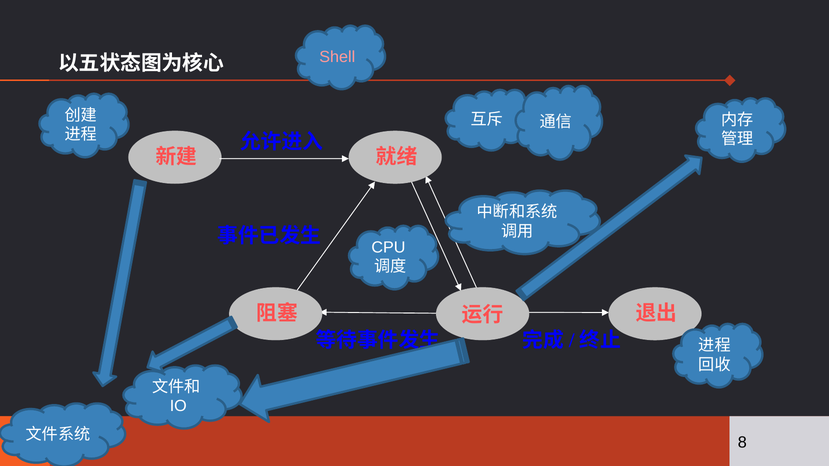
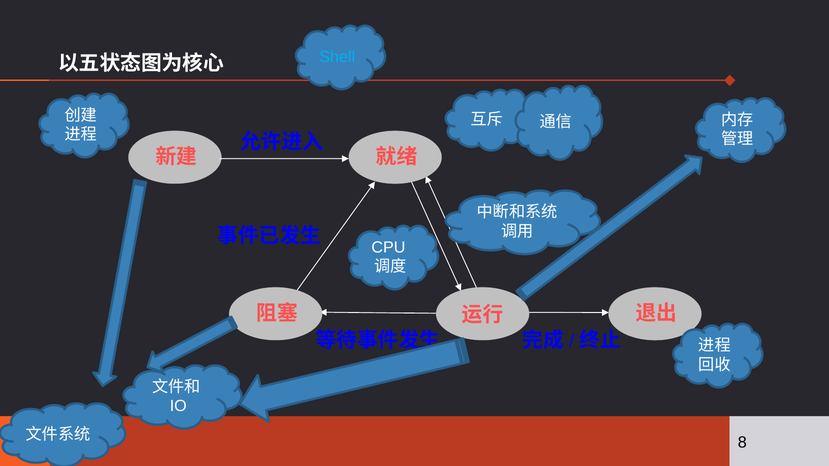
Shell colour: pink -> light blue
